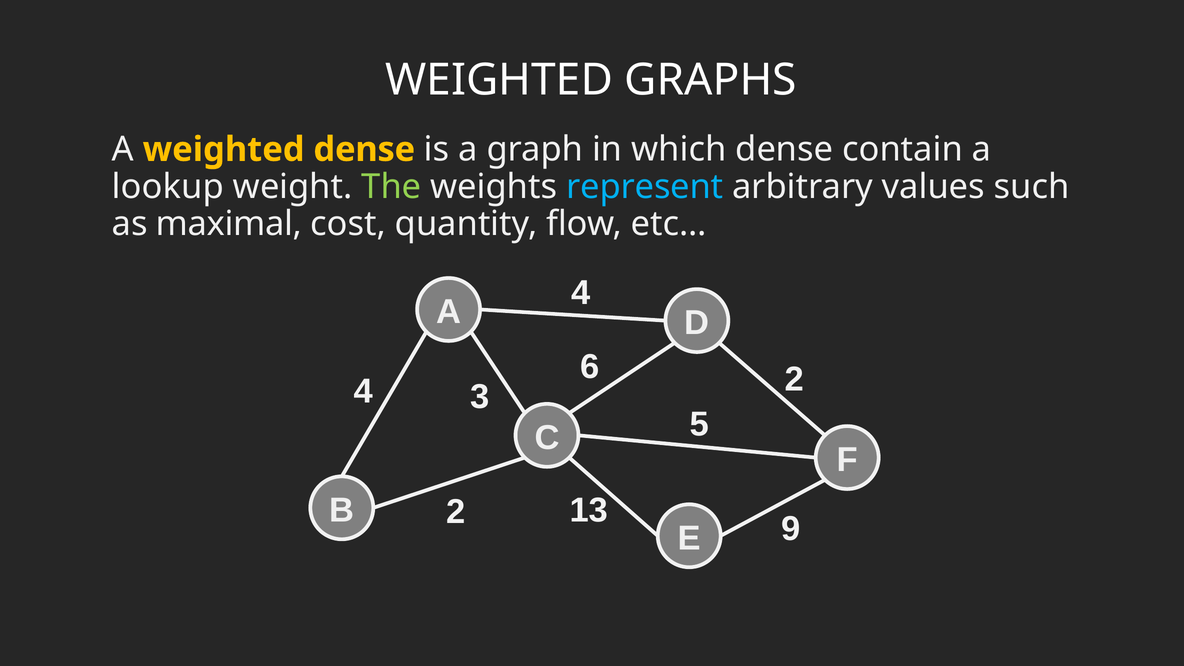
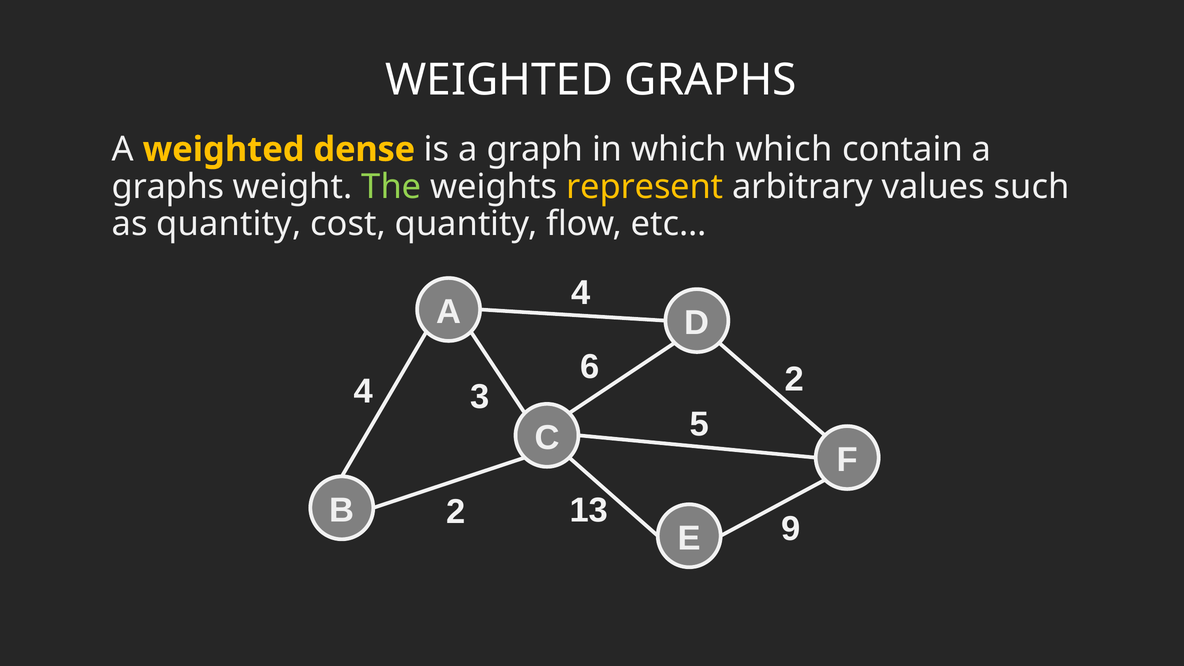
which dense: dense -> which
lookup at (168, 187): lookup -> graphs
represent colour: light blue -> yellow
as maximal: maximal -> quantity
